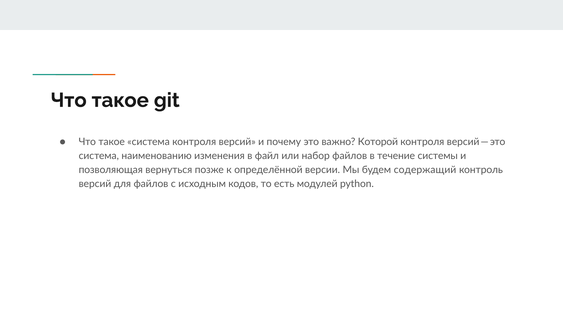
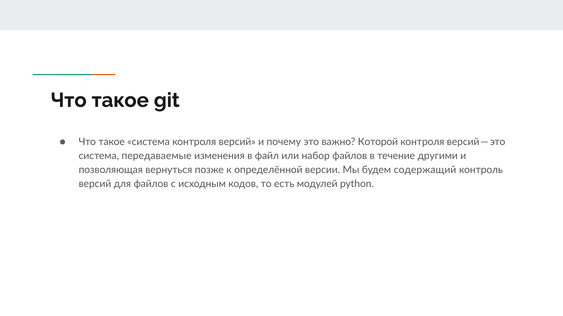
наименованию: наименованию -> передаваемые
системы: системы -> другими
